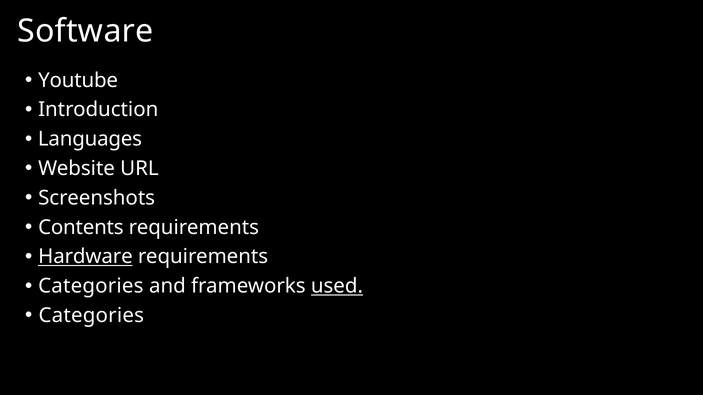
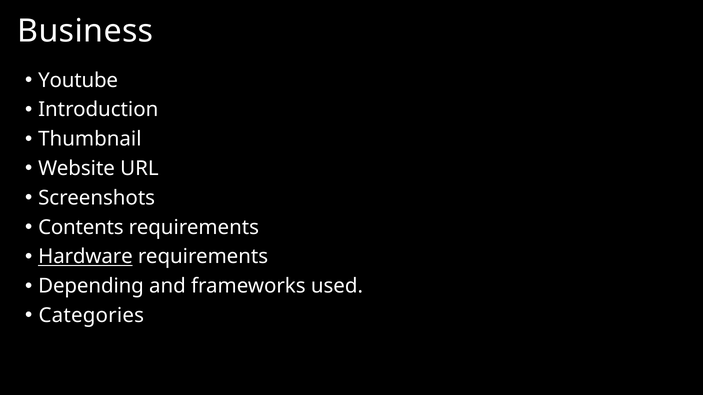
Software: Software -> Business
Languages: Languages -> Thumbnail
Categories at (91, 286): Categories -> Depending
used underline: present -> none
